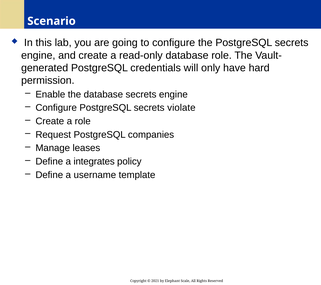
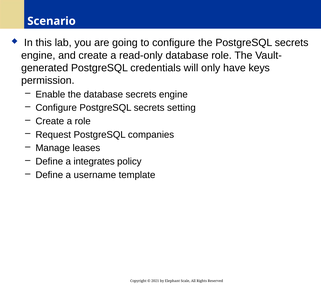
hard: hard -> keys
violate: violate -> setting
